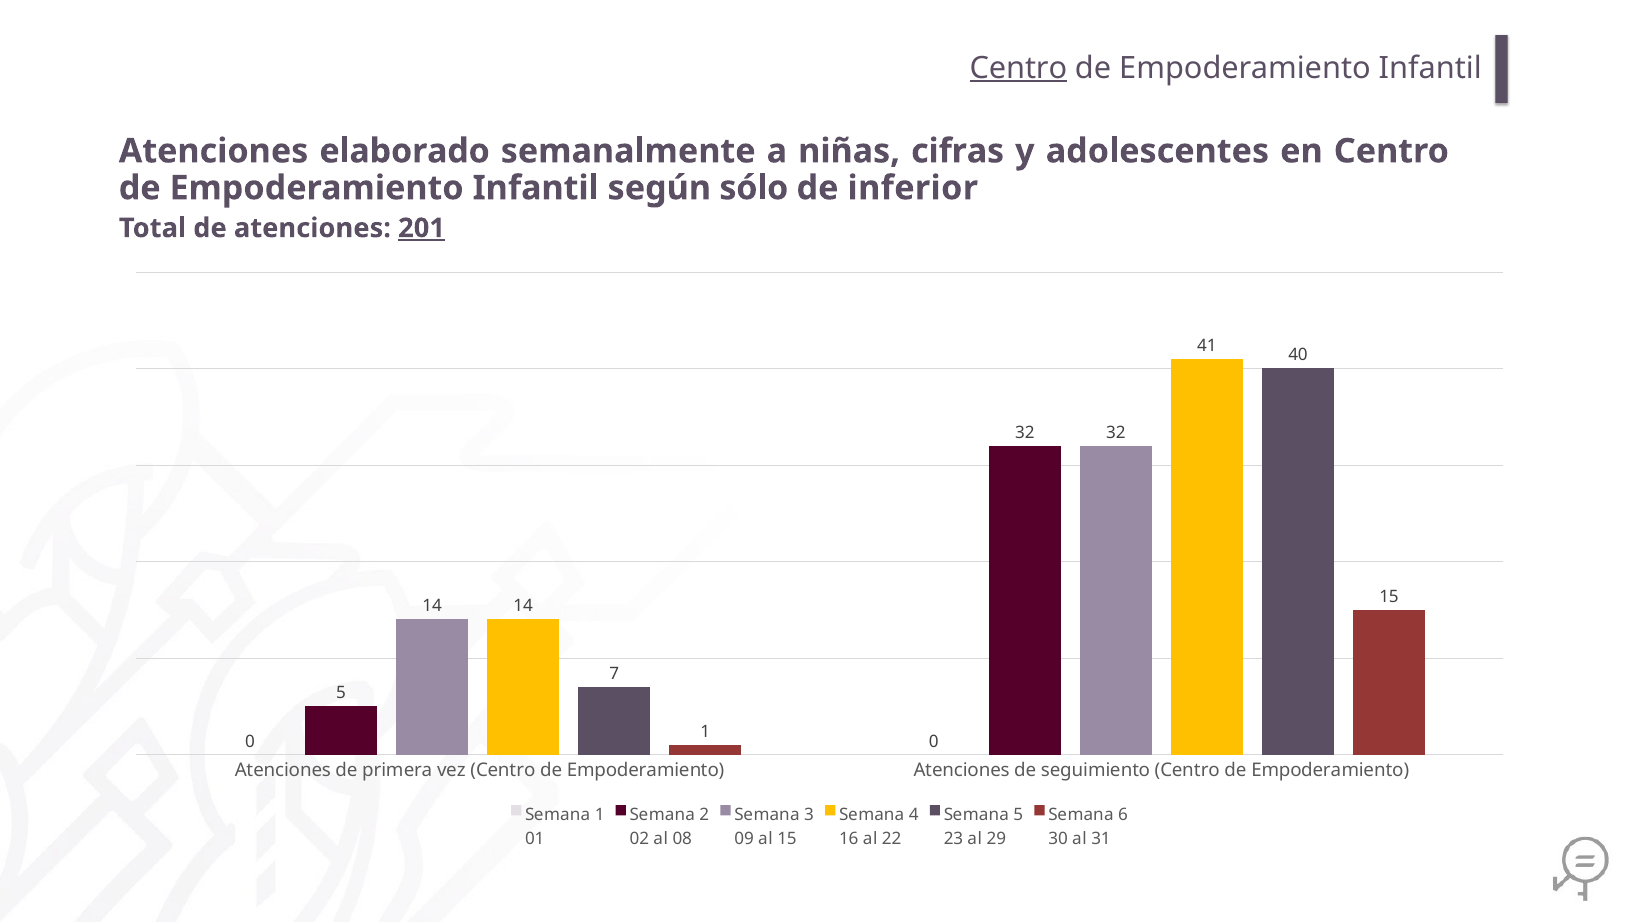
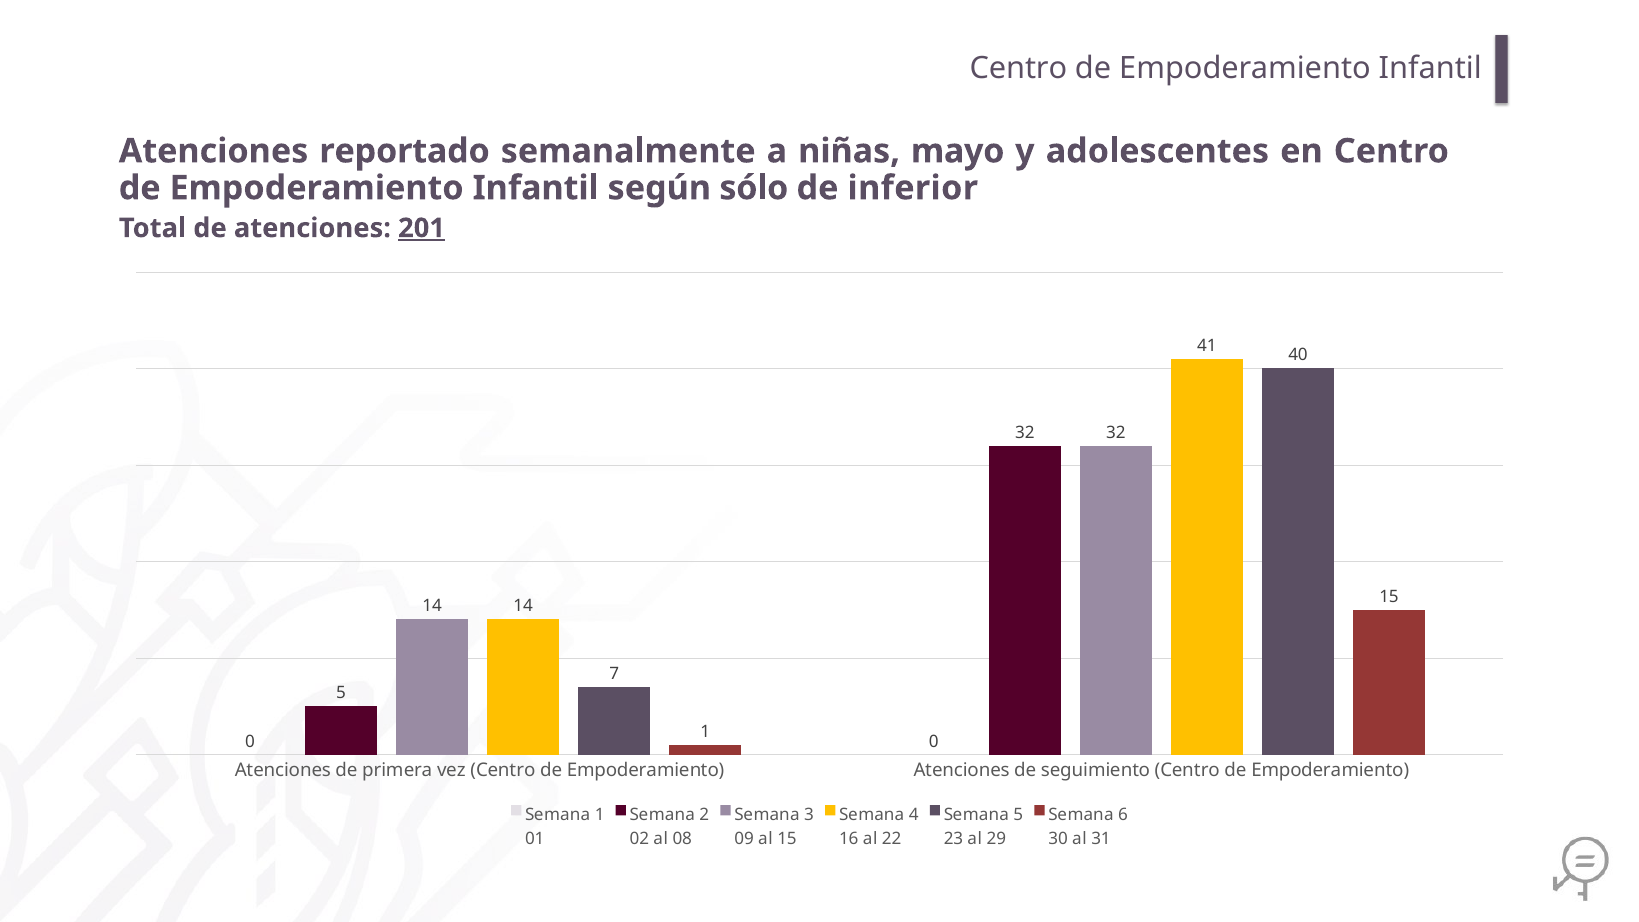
Centro at (1018, 68) underline: present -> none
elaborado: elaborado -> reportado
cifras: cifras -> mayo
